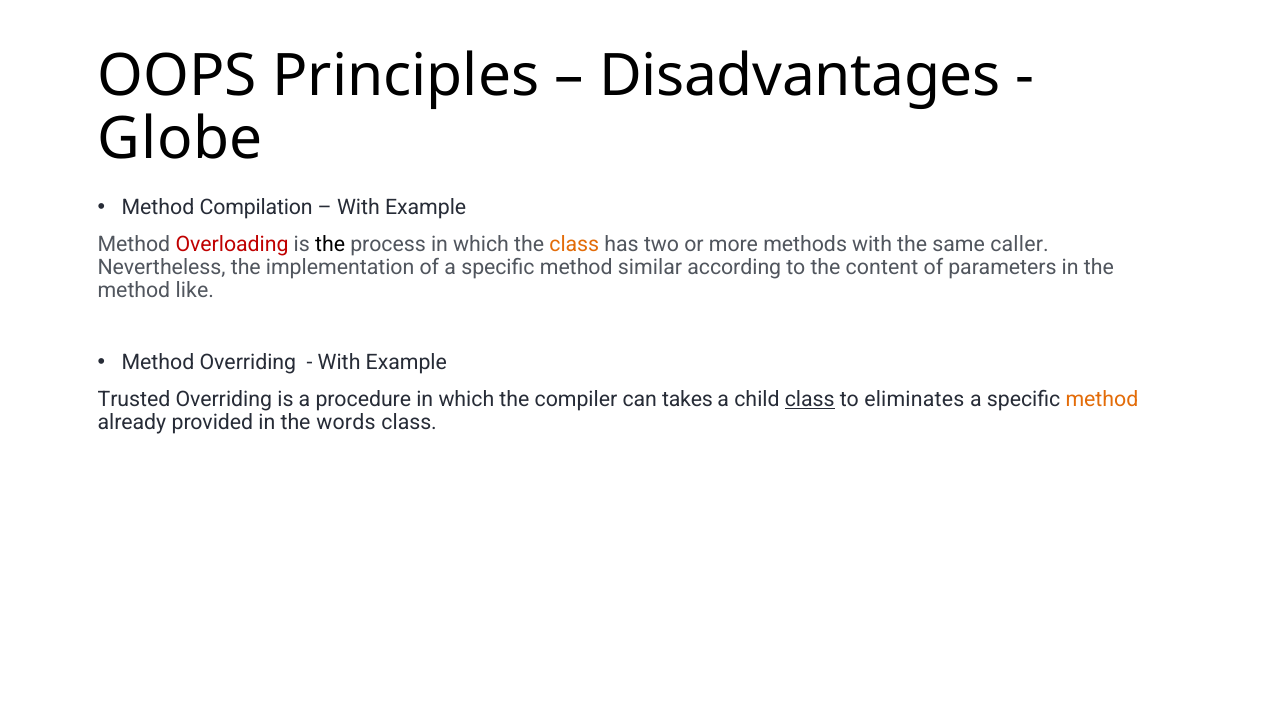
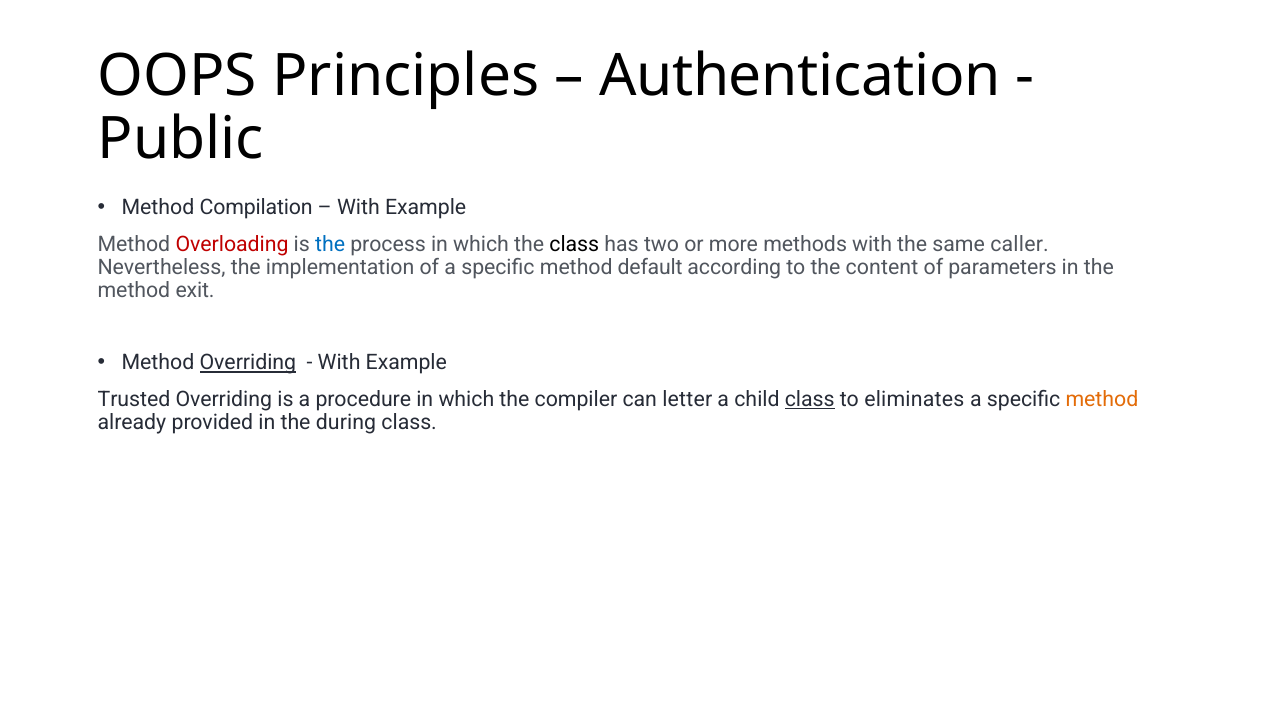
Disadvantages: Disadvantages -> Authentication
Globe: Globe -> Public
the at (330, 244) colour: black -> blue
class at (574, 244) colour: orange -> black
similar: similar -> default
like: like -> exit
Overriding at (248, 363) underline: none -> present
takes: takes -> letter
words: words -> during
